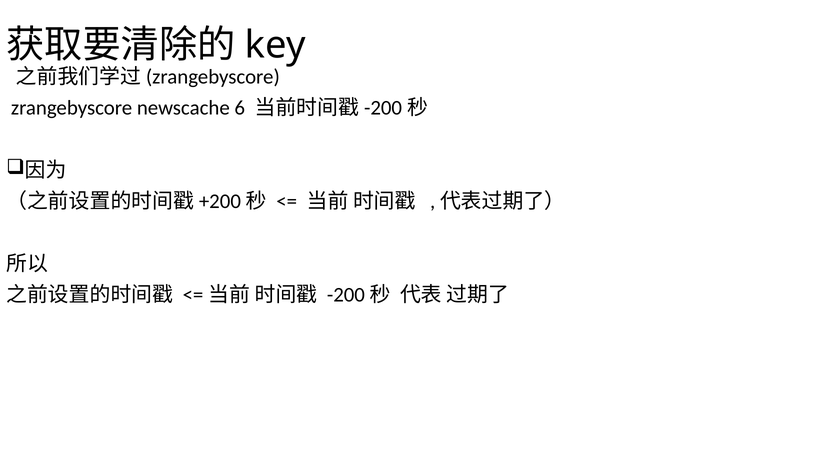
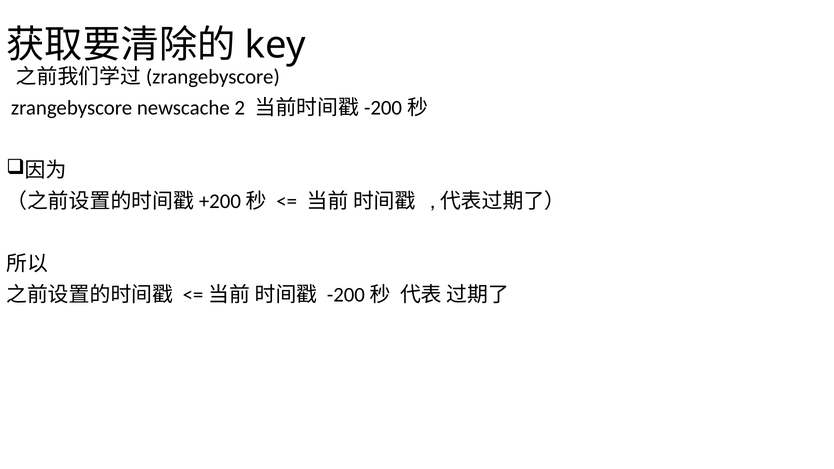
6: 6 -> 2
